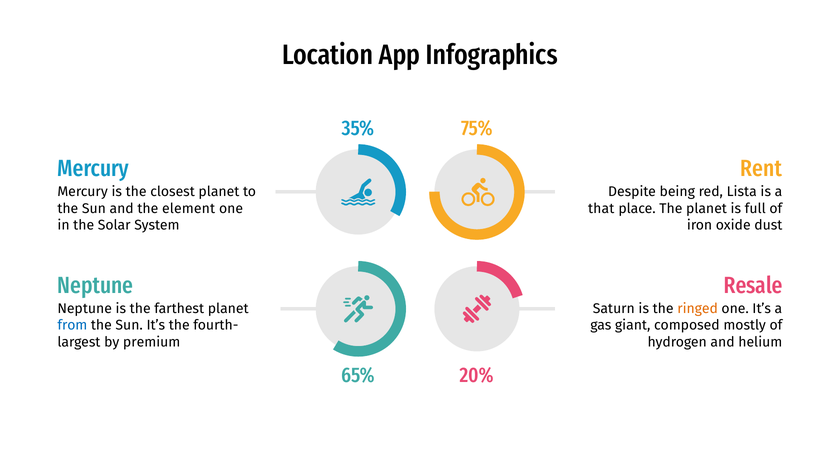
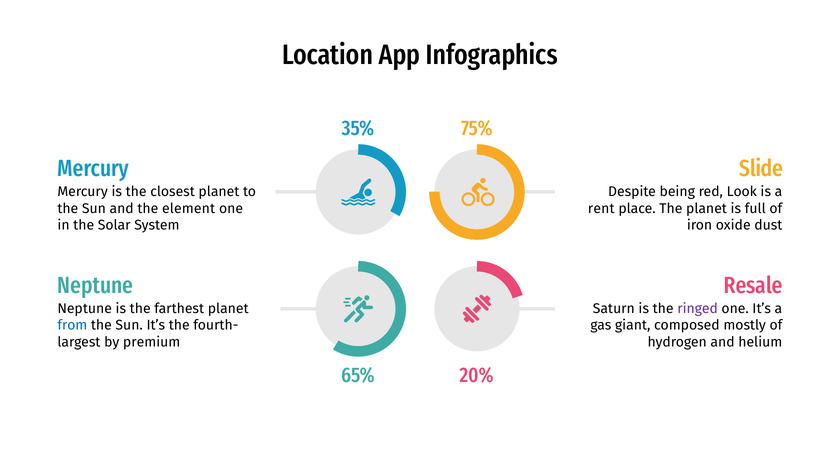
Rent: Rent -> Slide
Lista: Lista -> Look
that: that -> rent
ringed colour: orange -> purple
